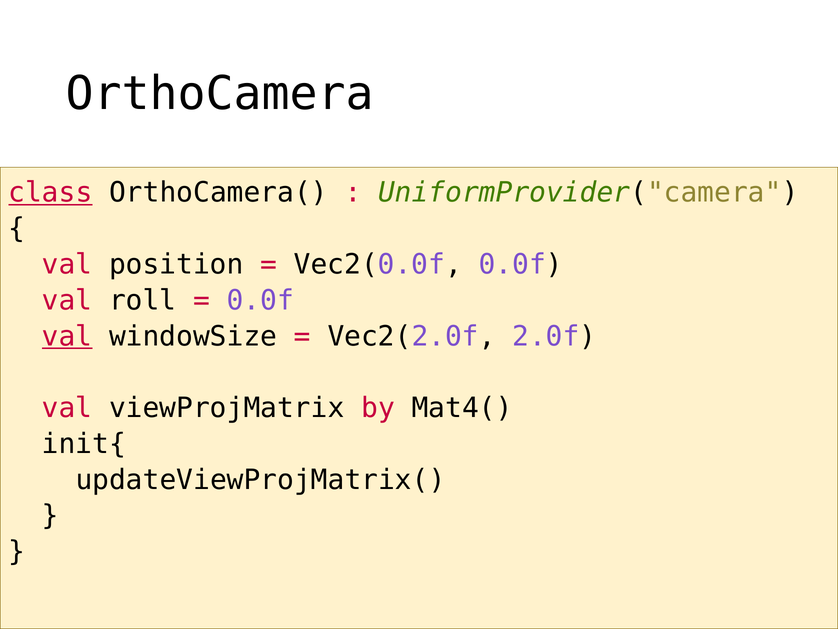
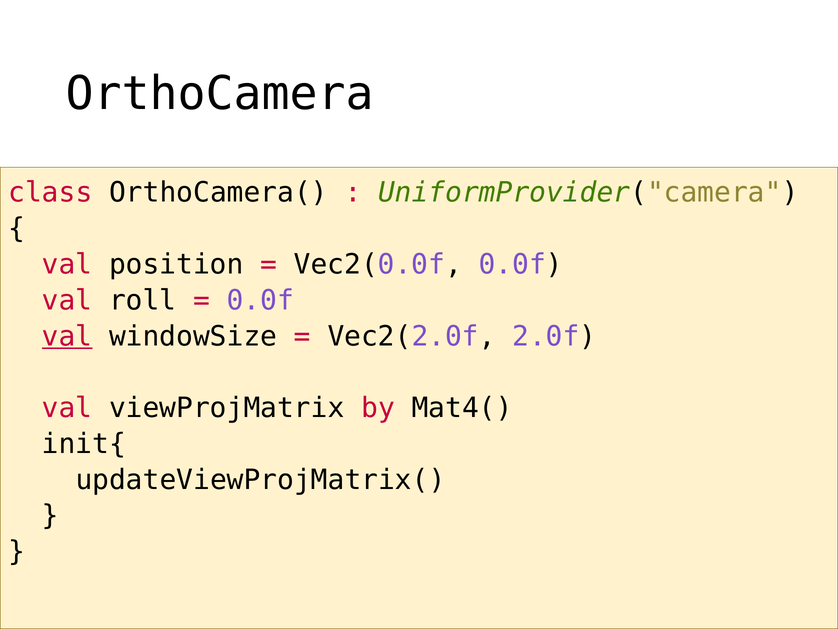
class underline: present -> none
